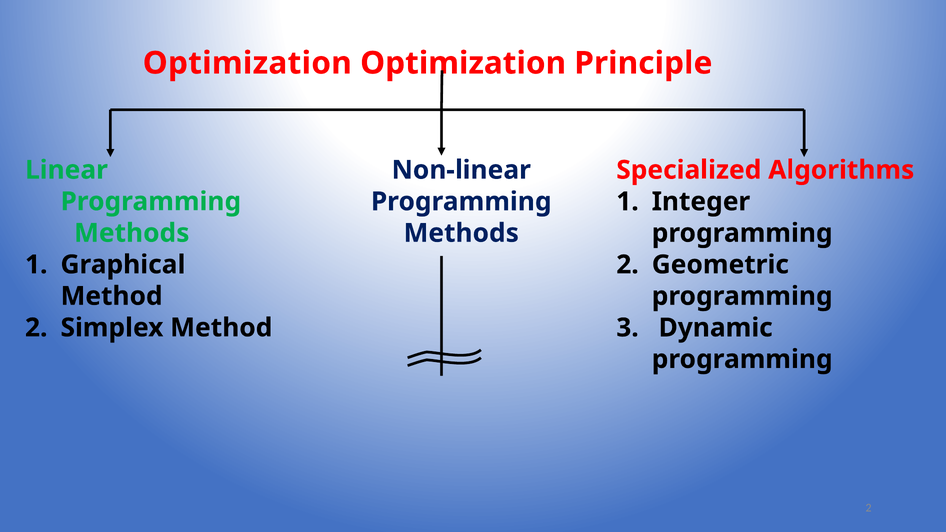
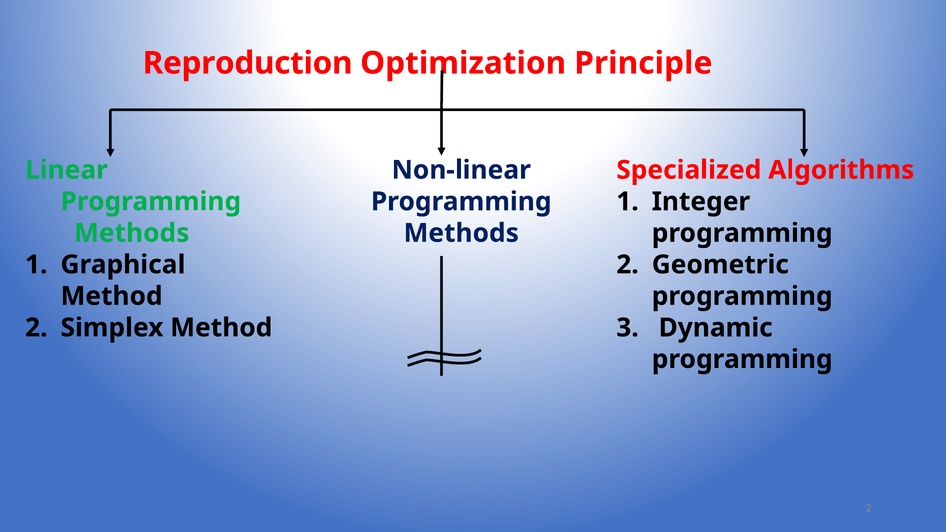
Optimization at (247, 63): Optimization -> Reproduction
